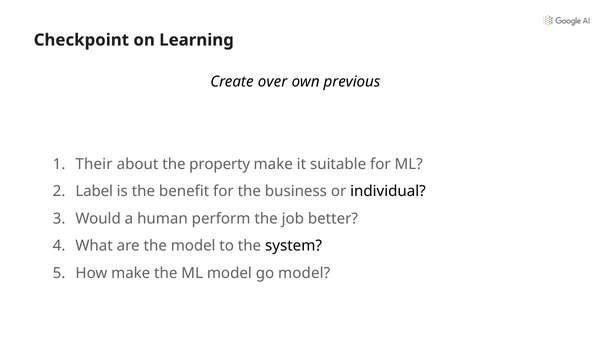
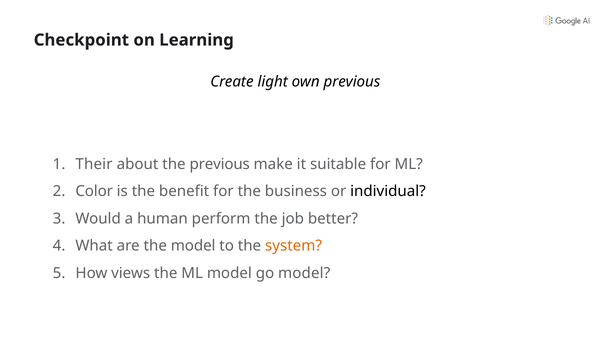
over: over -> light
the property: property -> previous
Label: Label -> Color
system colour: black -> orange
How make: make -> views
